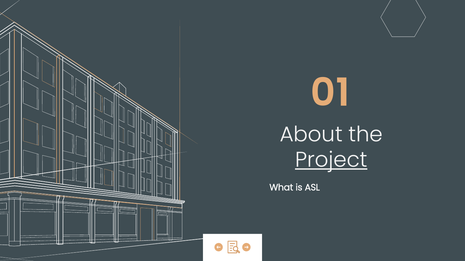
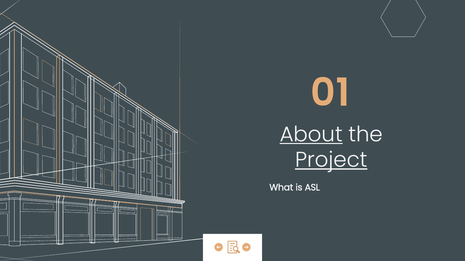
About underline: none -> present
